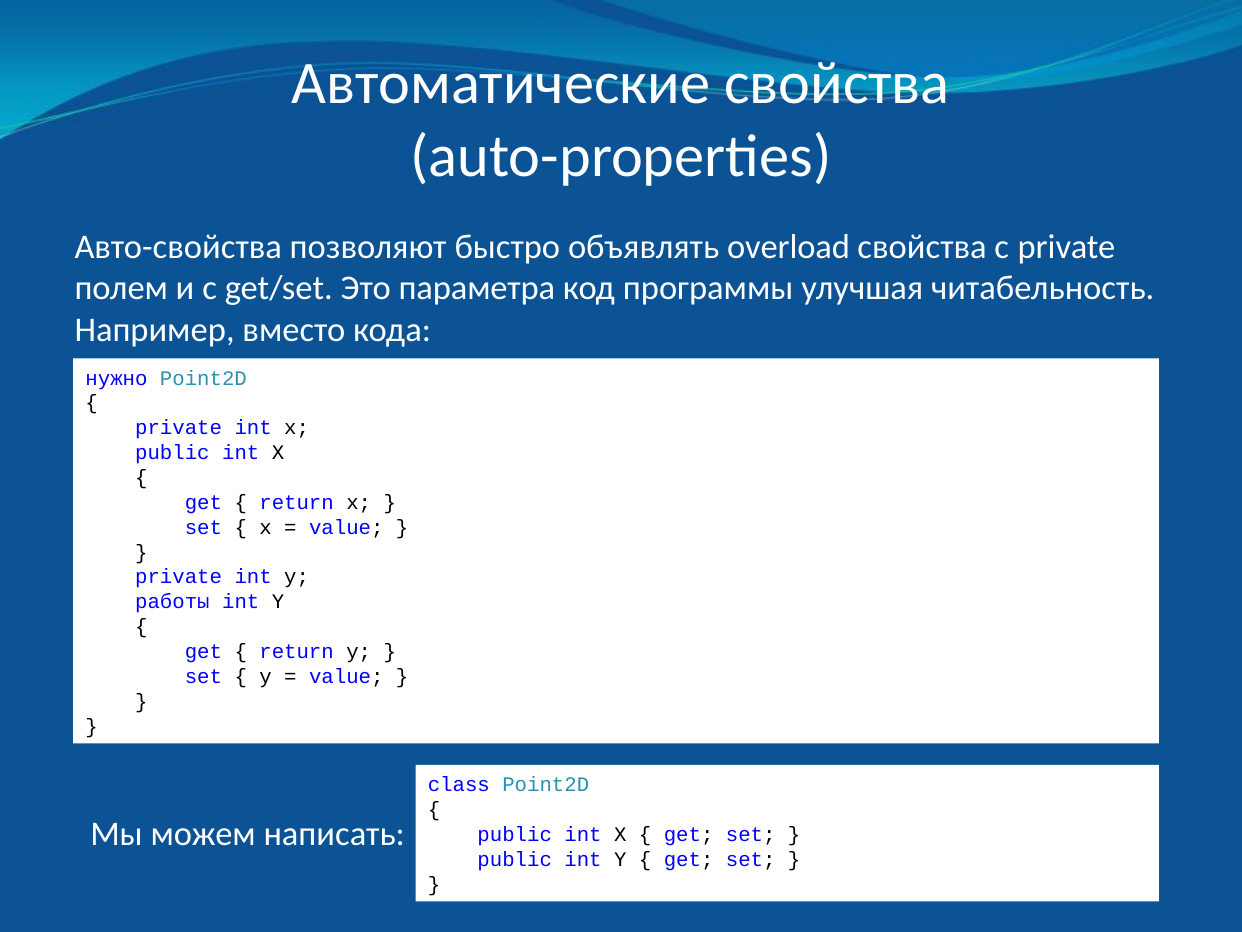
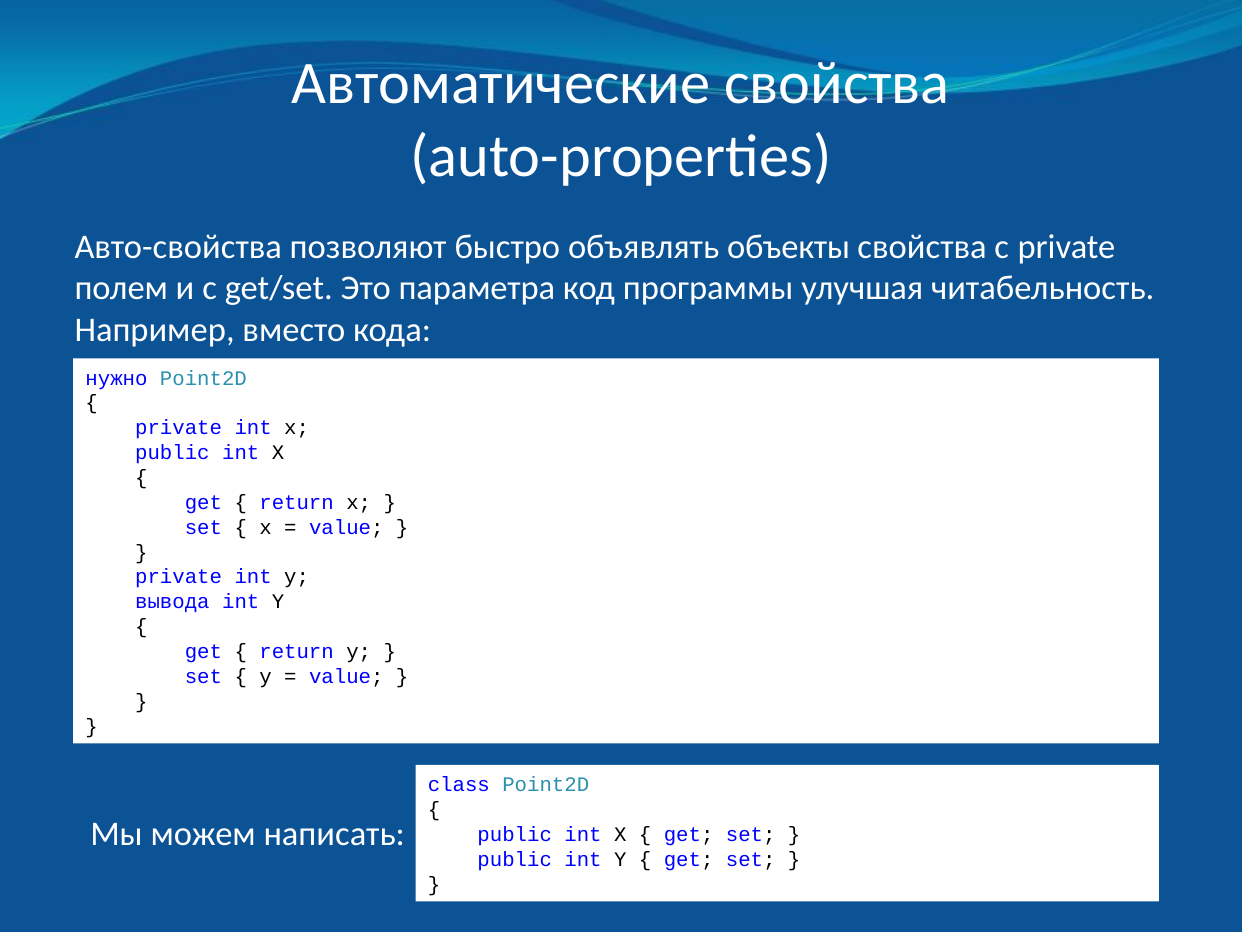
overload: overload -> объекты
работы: работы -> вывода
